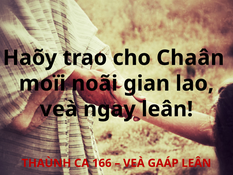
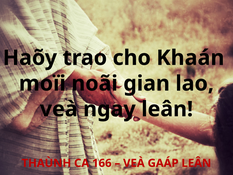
Chaân: Chaân -> Khaán
